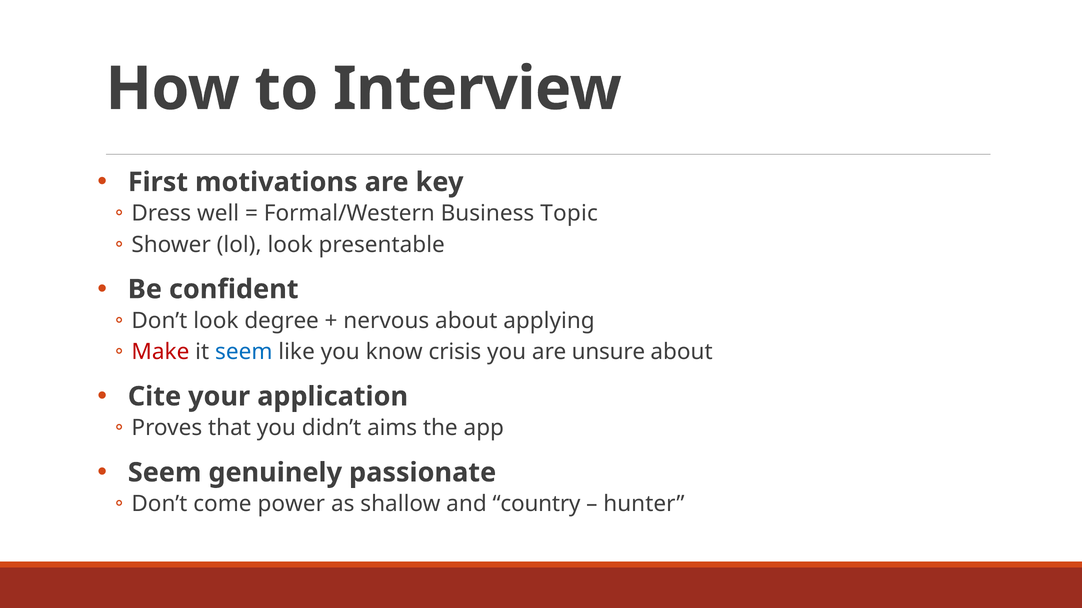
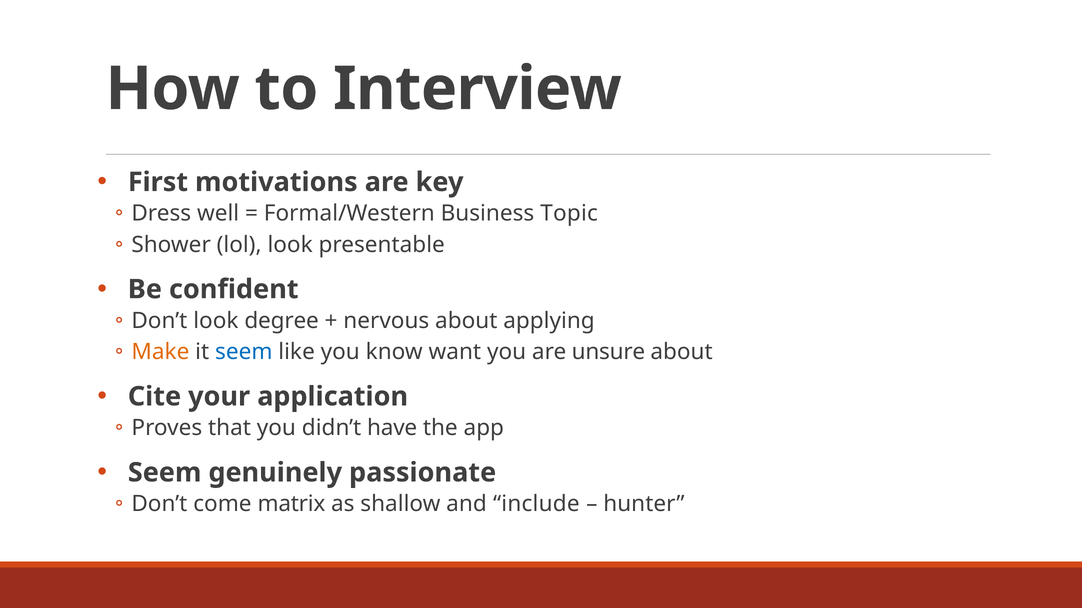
Make colour: red -> orange
crisis: crisis -> want
aims: aims -> have
power: power -> matrix
country: country -> include
